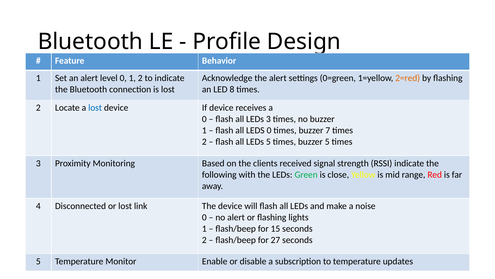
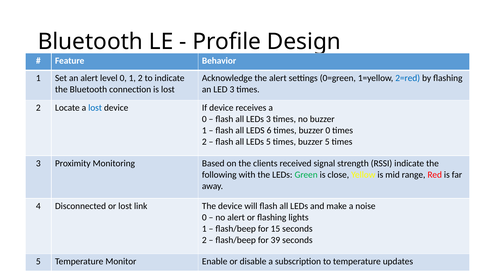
2=red colour: orange -> blue
LED 8: 8 -> 3
LEDS 0: 0 -> 6
buzzer 7: 7 -> 0
27: 27 -> 39
